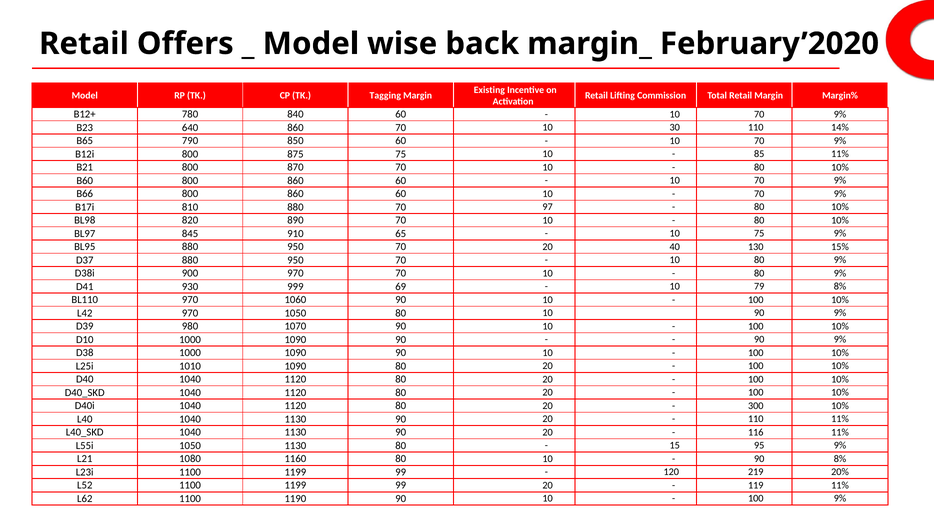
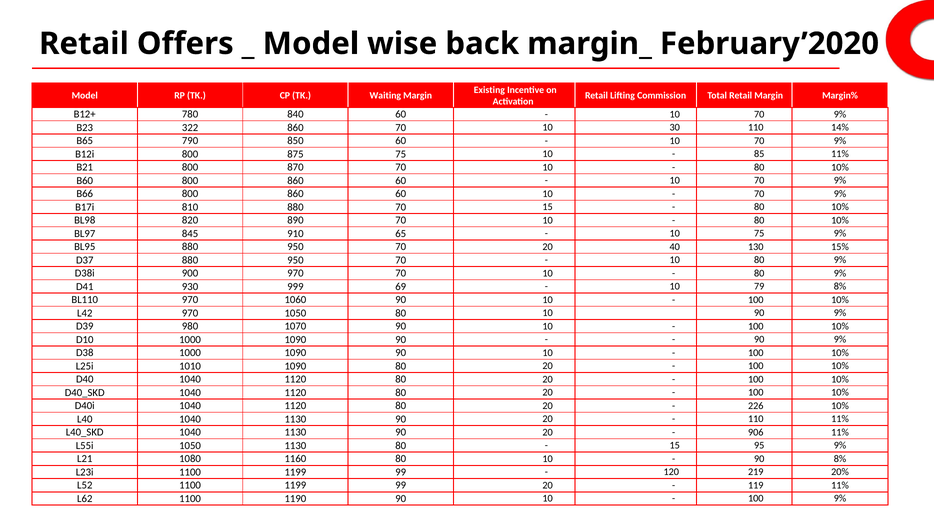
Tagging: Tagging -> Waiting
640: 640 -> 322
70 97: 97 -> 15
300: 300 -> 226
116: 116 -> 906
